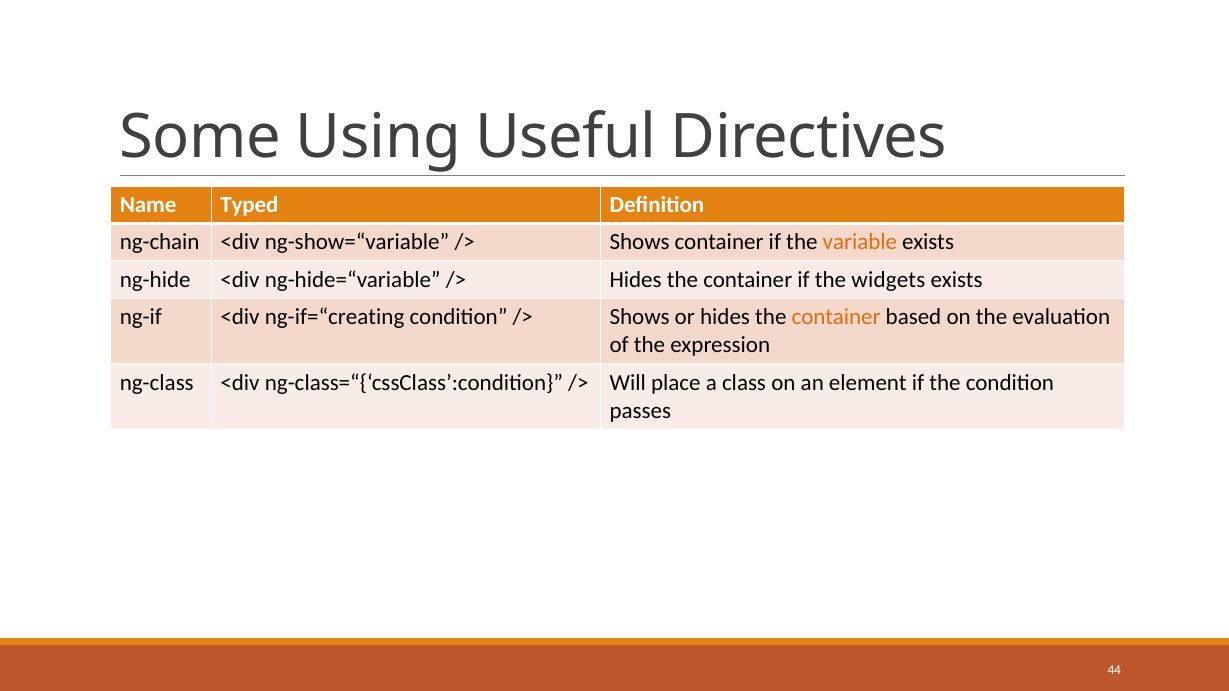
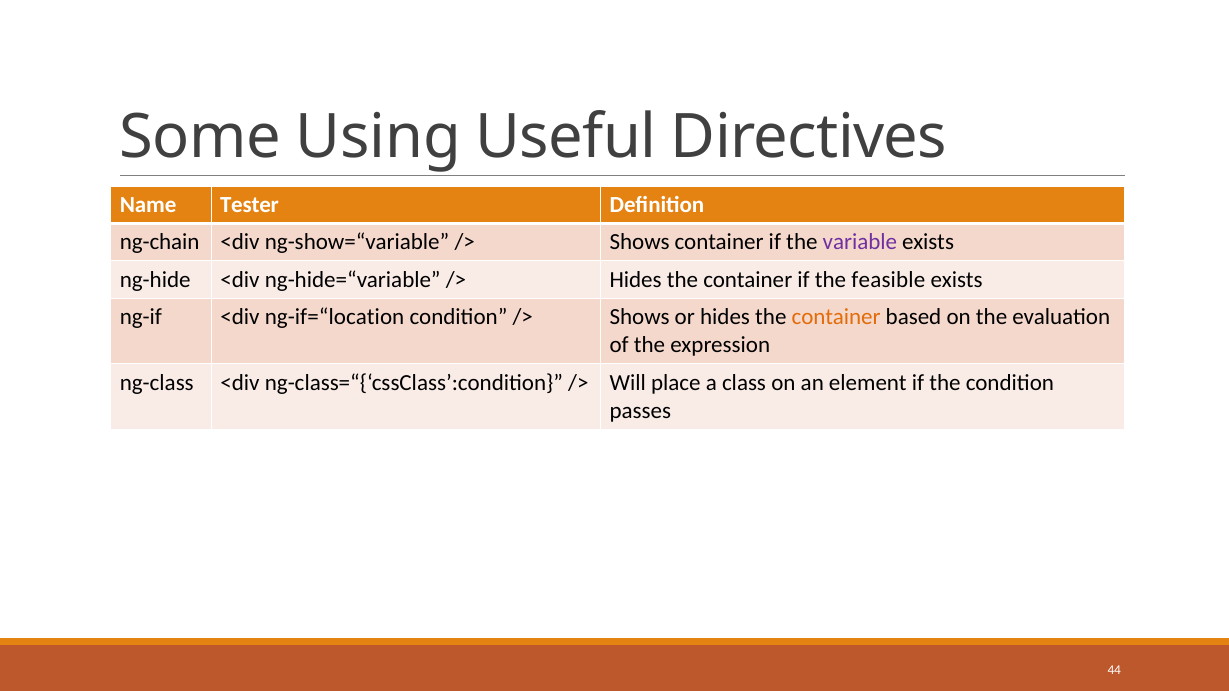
Typed: Typed -> Tester
variable colour: orange -> purple
widgets: widgets -> feasible
ng-if=“creating: ng-if=“creating -> ng-if=“location
